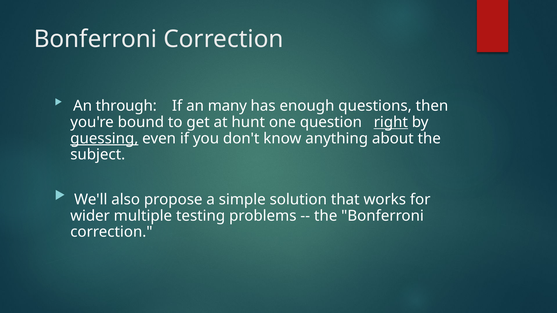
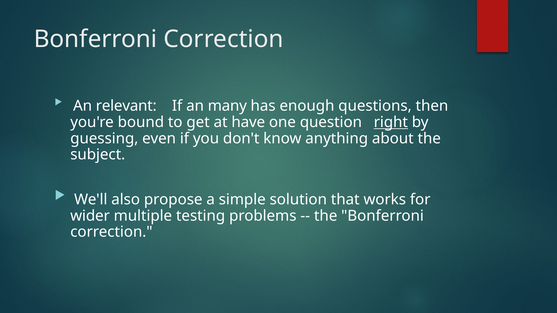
through: through -> relevant
hunt: hunt -> have
guessing underline: present -> none
